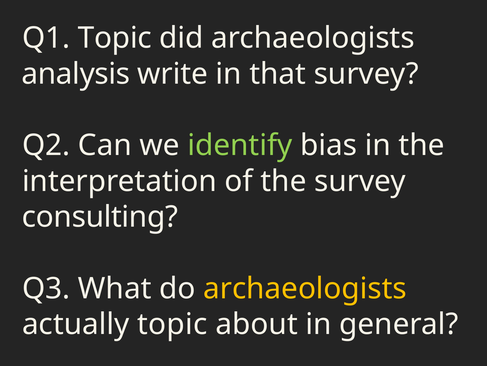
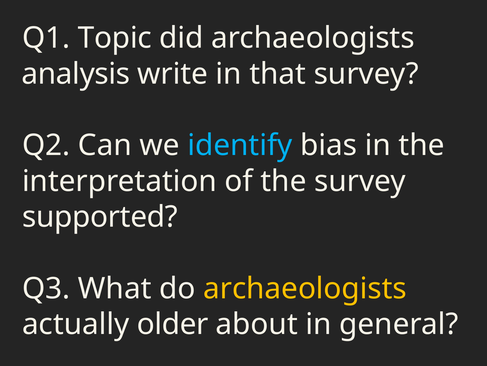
identify colour: light green -> light blue
consulting: consulting -> supported
actually topic: topic -> older
